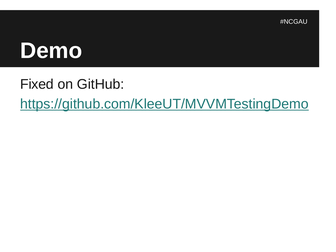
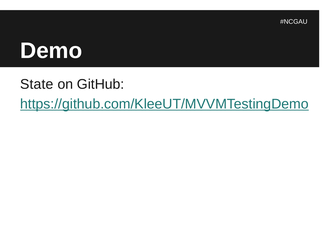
Fixed: Fixed -> State
